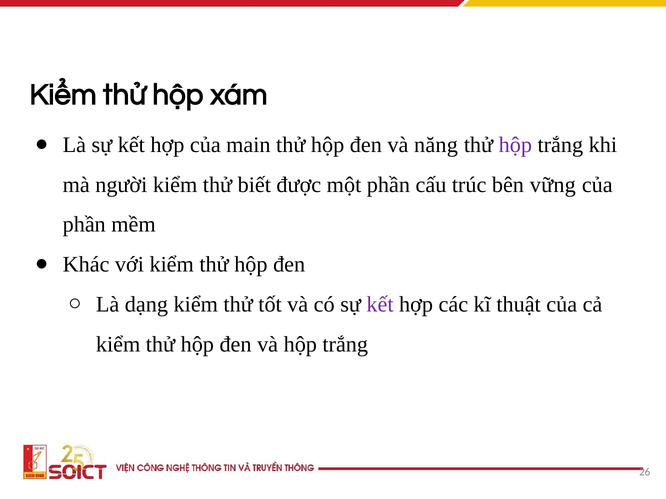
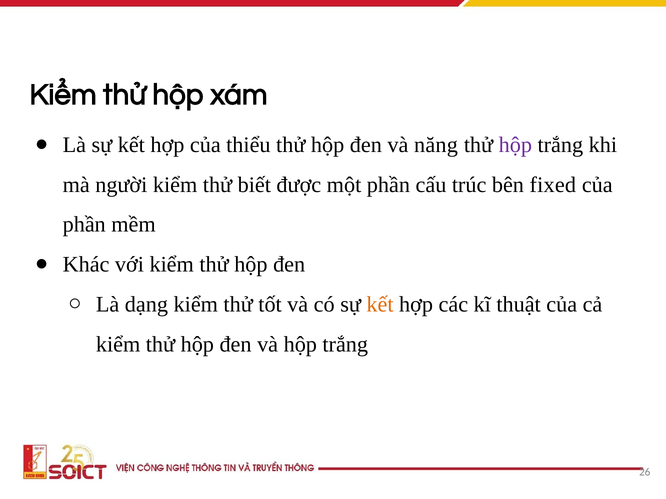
main: main -> thiểu
vững: vững -> fixed
kết at (380, 305) colour: purple -> orange
